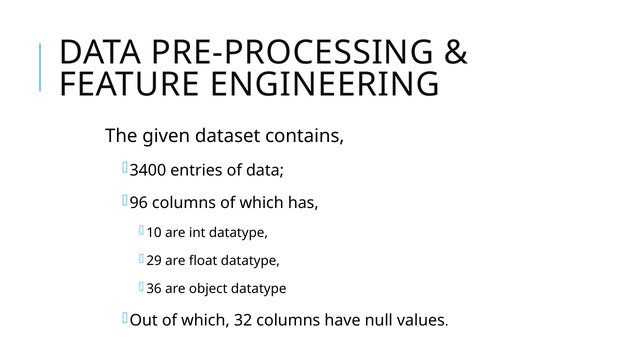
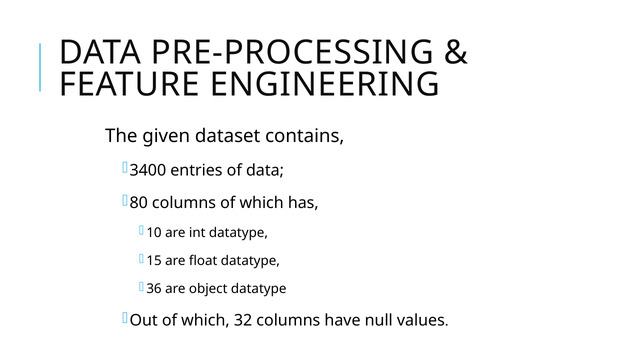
96: 96 -> 80
29: 29 -> 15
